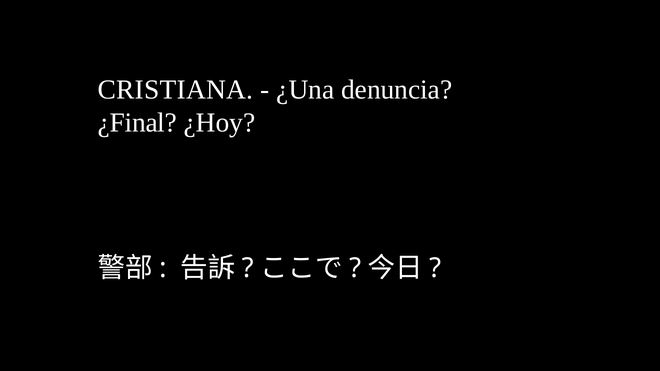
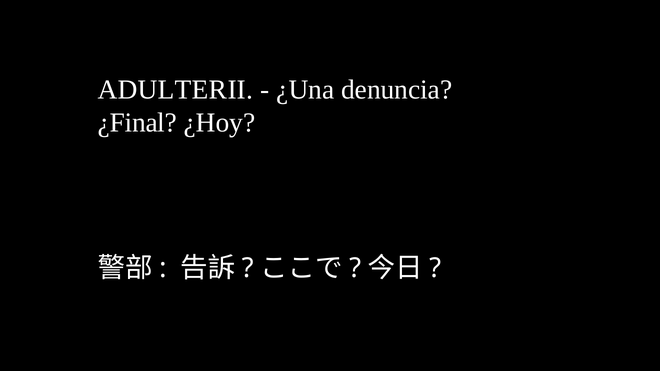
CRISTIANA: CRISTIANA -> ADULTERII
